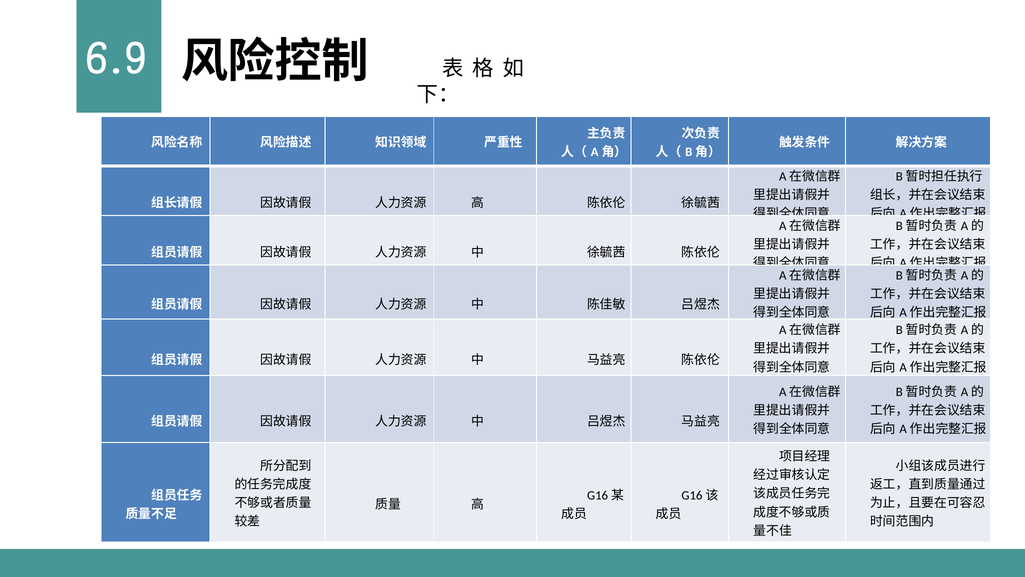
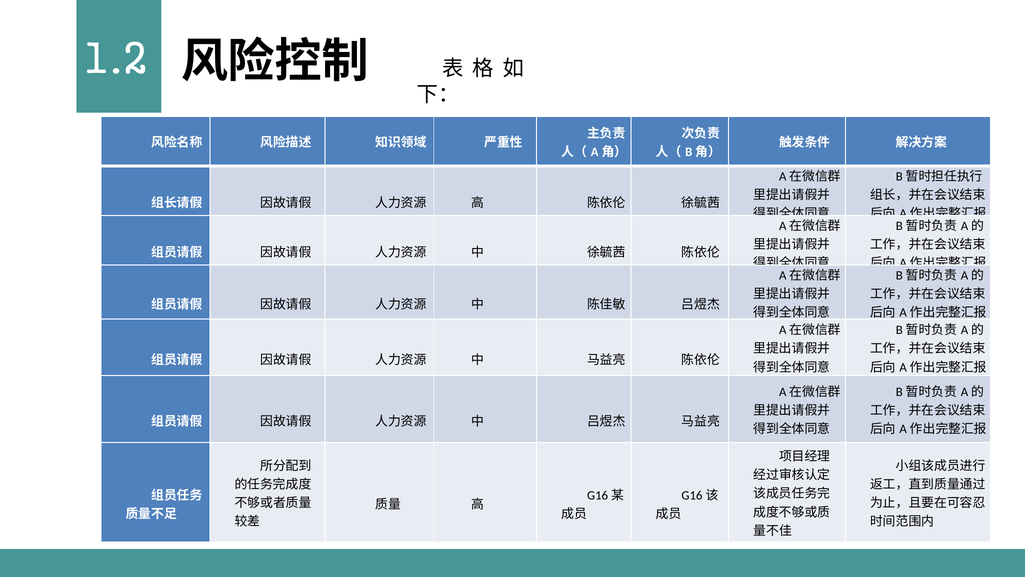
6.9: 6.9 -> 1.2
